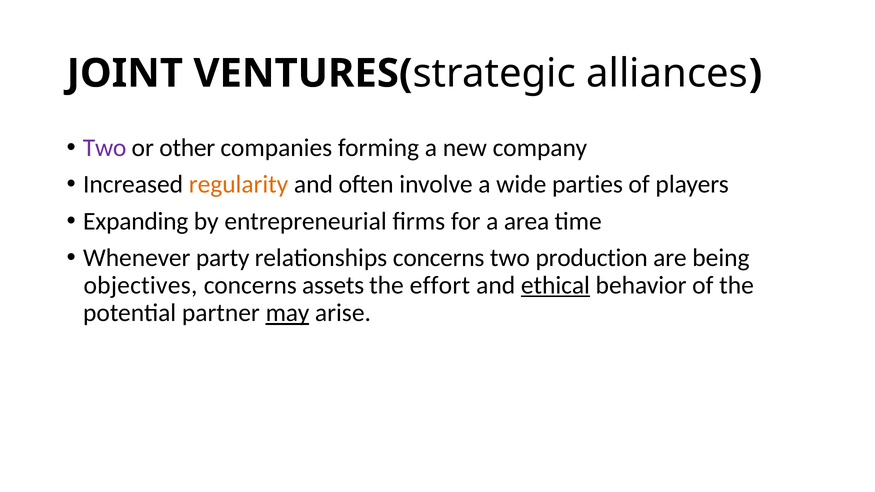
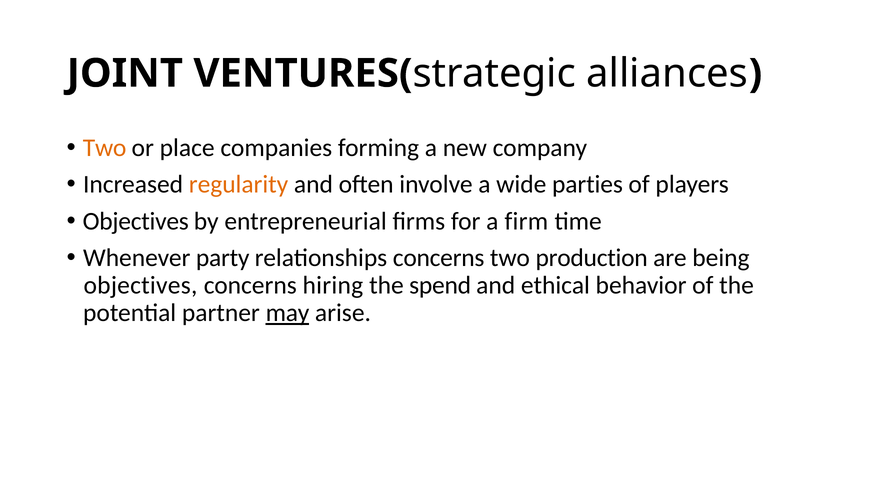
Two at (105, 148) colour: purple -> orange
other: other -> place
Expanding at (136, 221): Expanding -> Objectives
area: area -> firm
assets: assets -> hiring
effort: effort -> spend
ethical underline: present -> none
